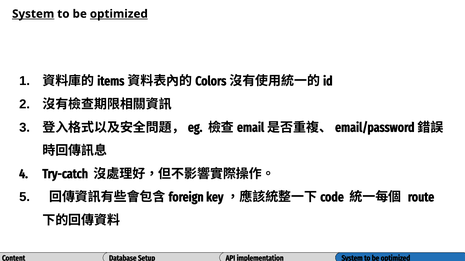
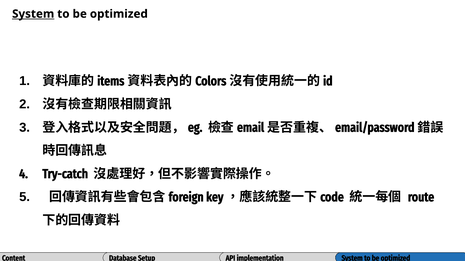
optimized at (119, 14) underline: present -> none
